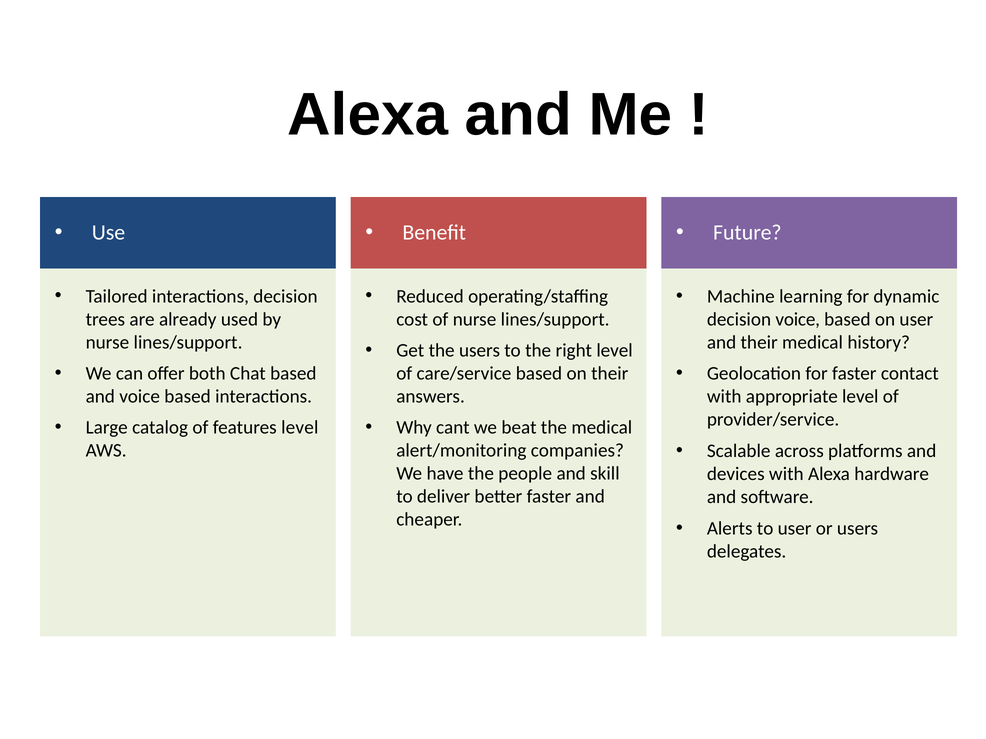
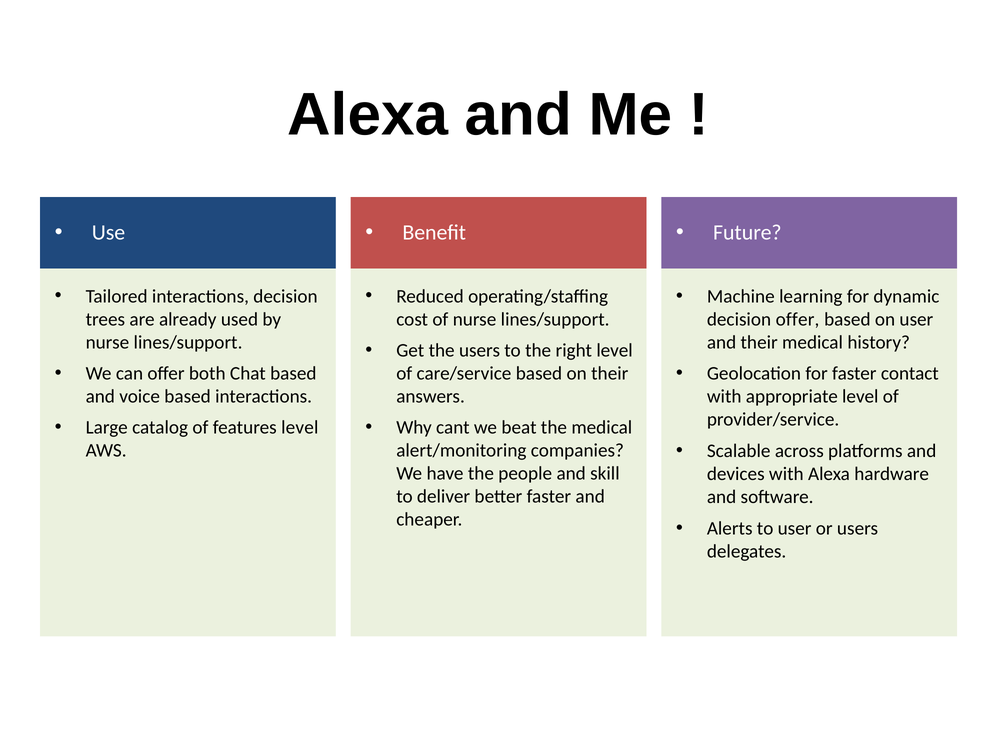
decision voice: voice -> offer
